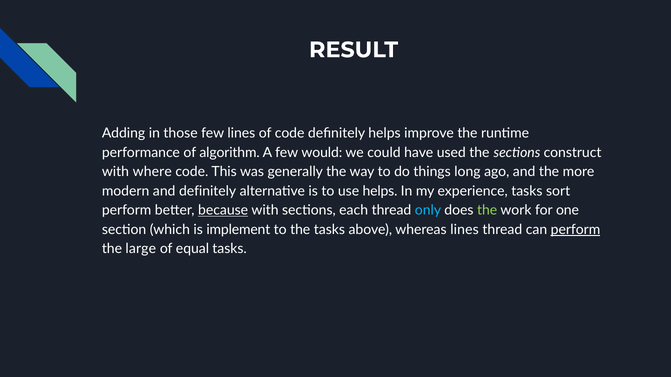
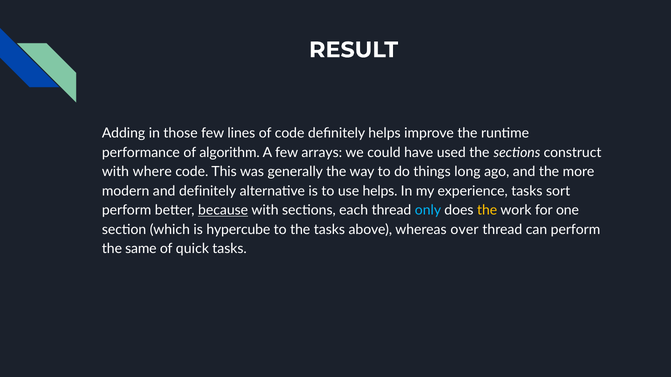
would: would -> arrays
the at (487, 211) colour: light green -> yellow
implement: implement -> hypercube
whereas lines: lines -> over
perform at (575, 230) underline: present -> none
large: large -> same
equal: equal -> quick
